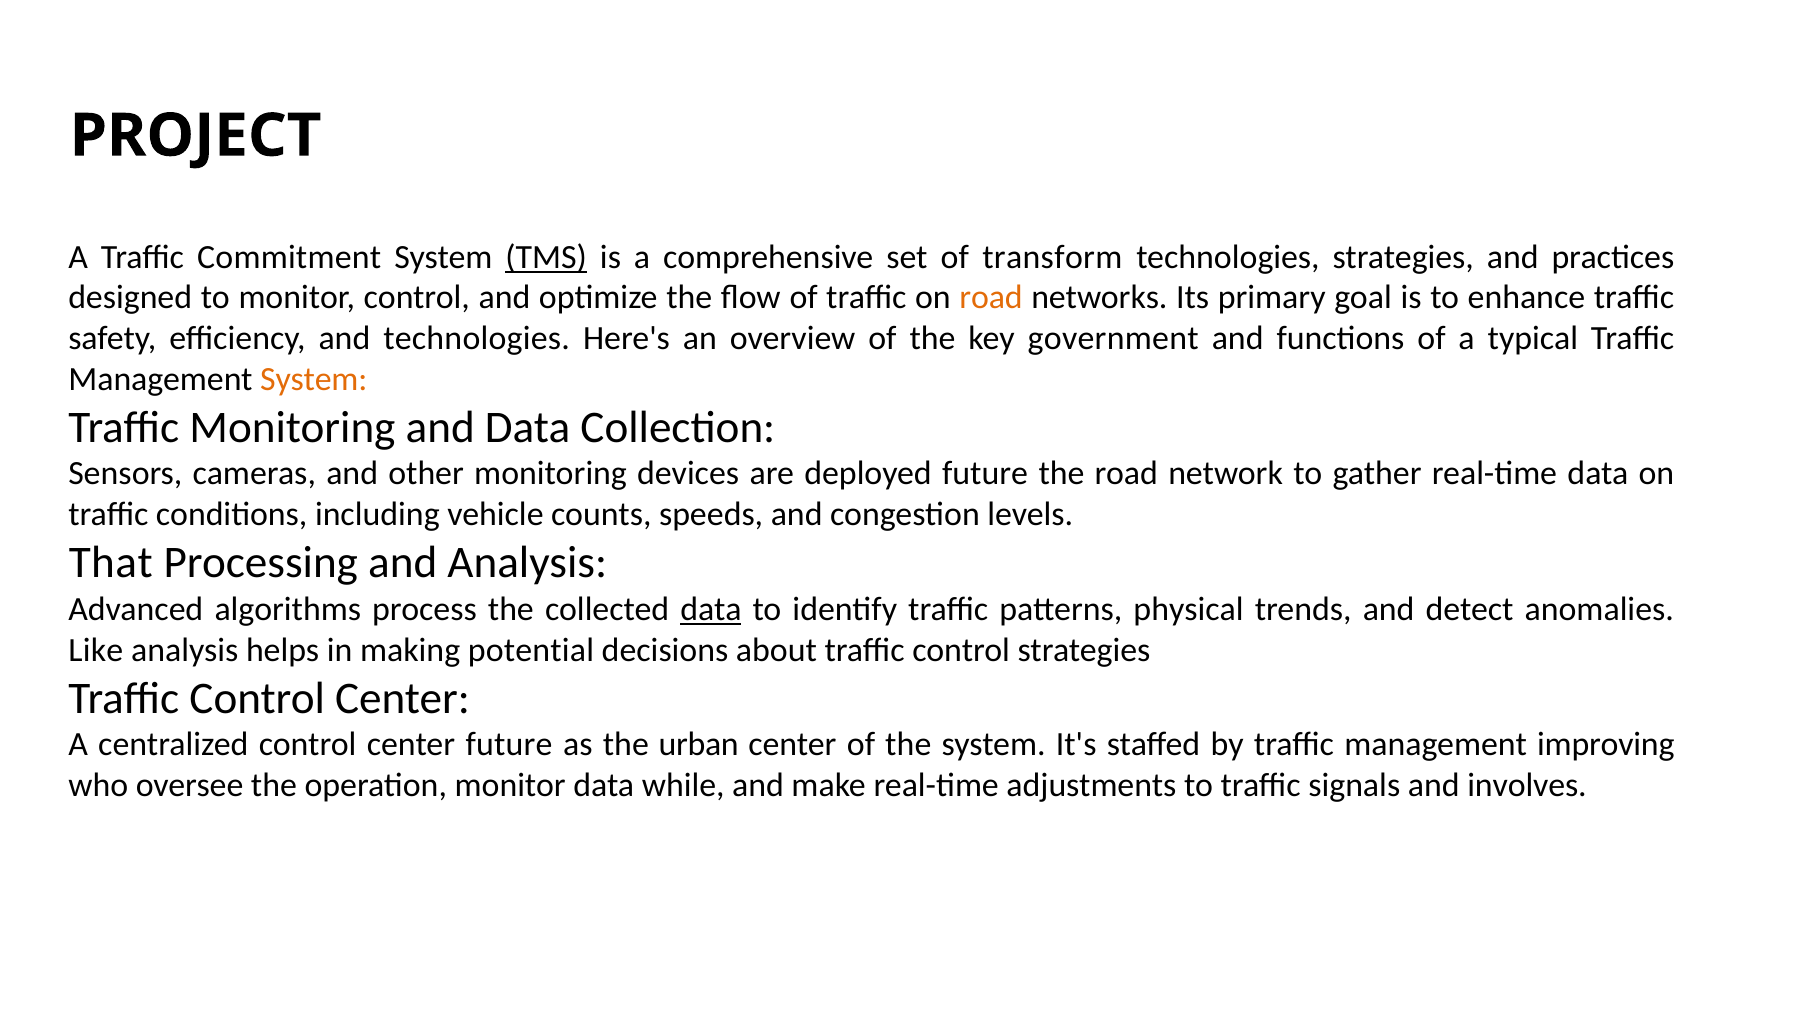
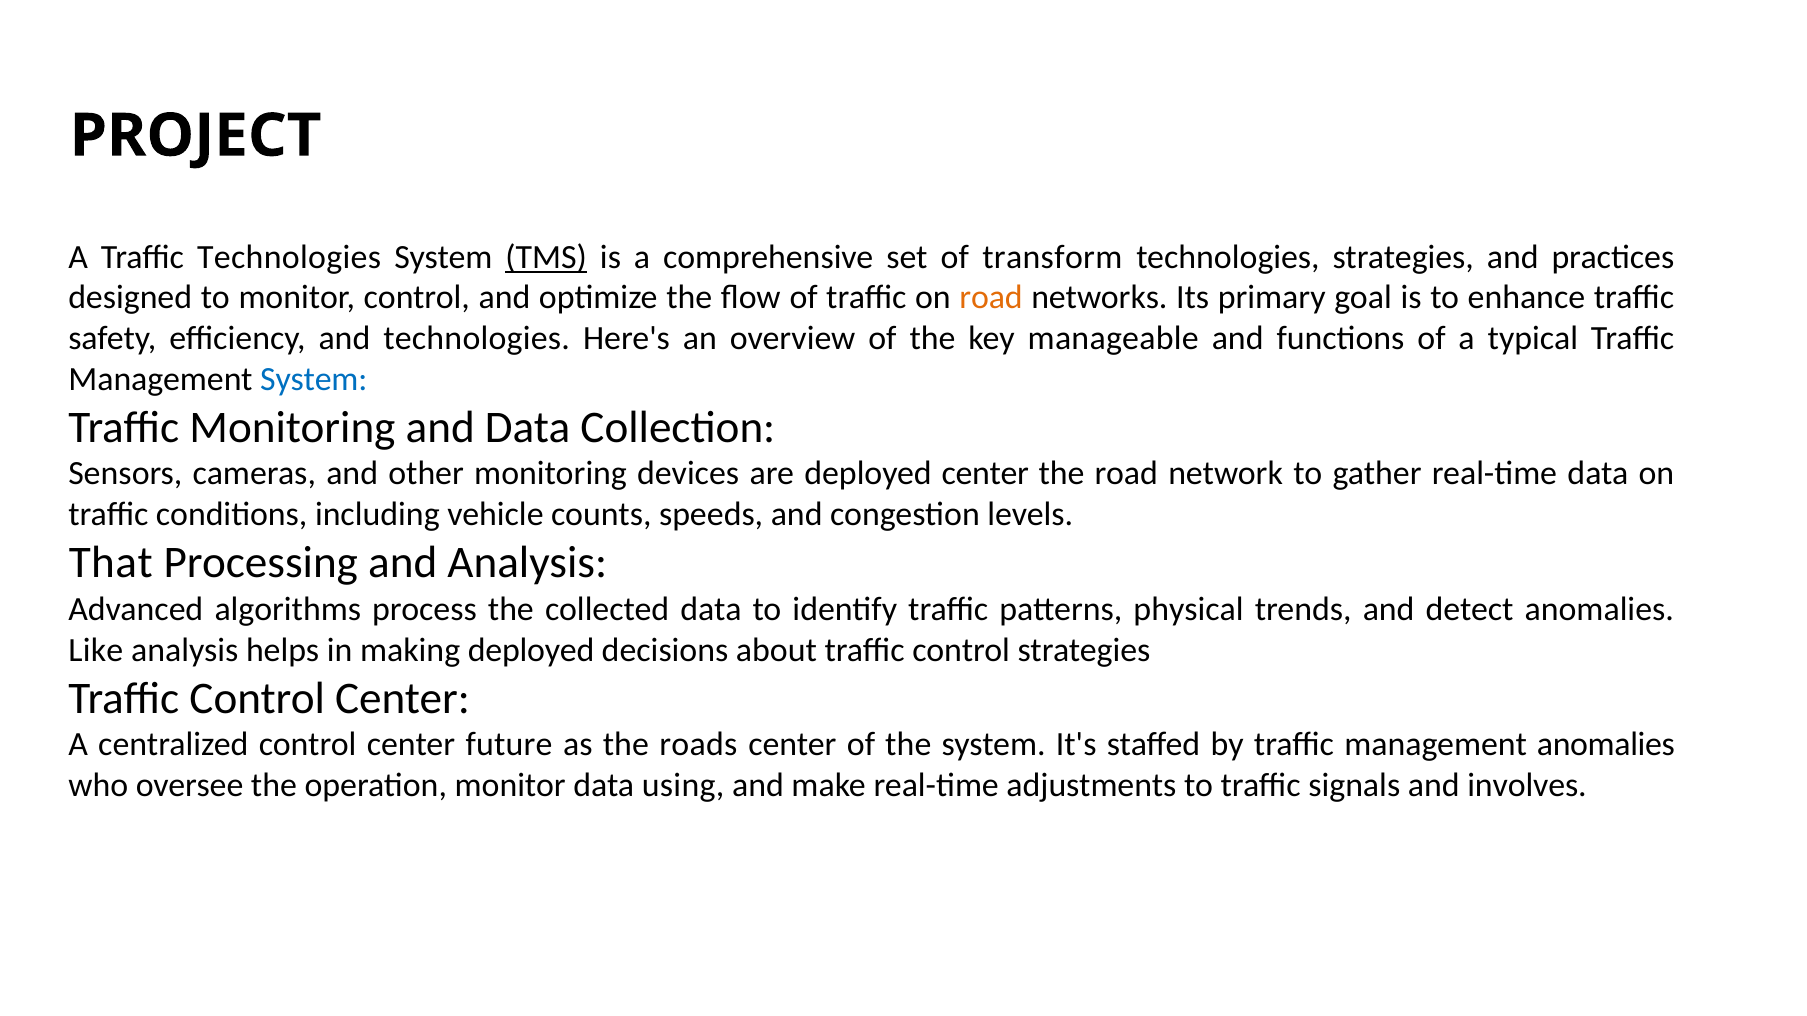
Traffic Commitment: Commitment -> Technologies
government: government -> manageable
System at (314, 379) colour: orange -> blue
deployed future: future -> center
data at (711, 610) underline: present -> none
making potential: potential -> deployed
urban: urban -> roads
management improving: improving -> anomalies
while: while -> using
